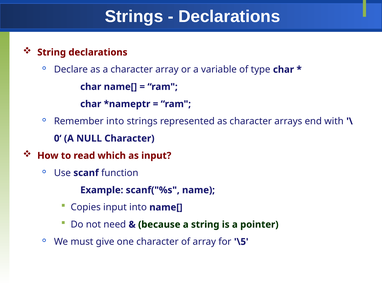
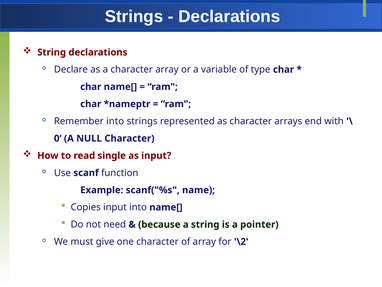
which: which -> single
\5: \5 -> \2
